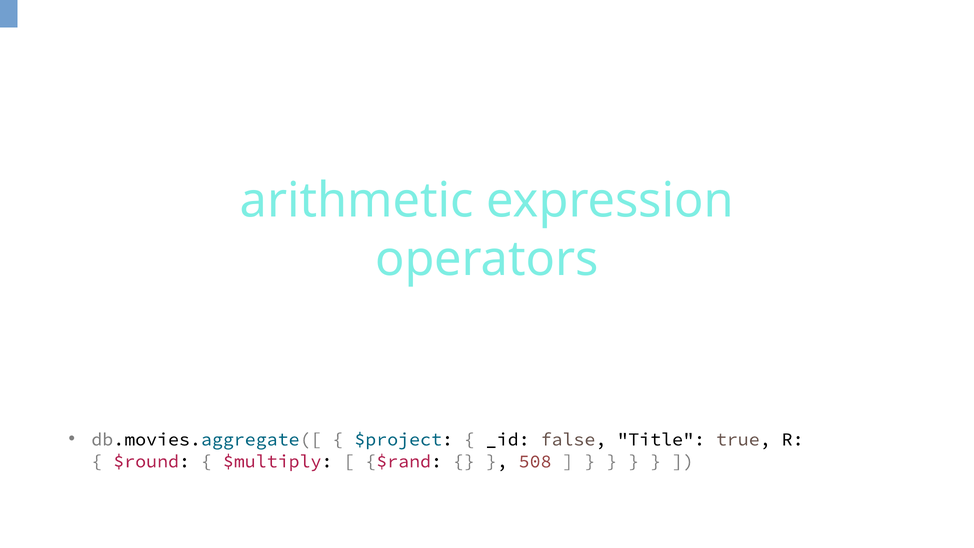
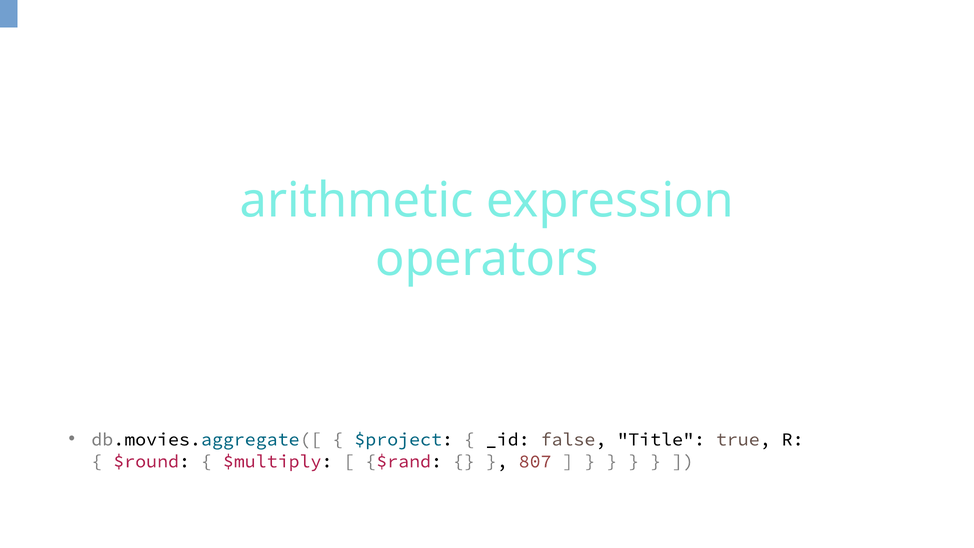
508: 508 -> 807
